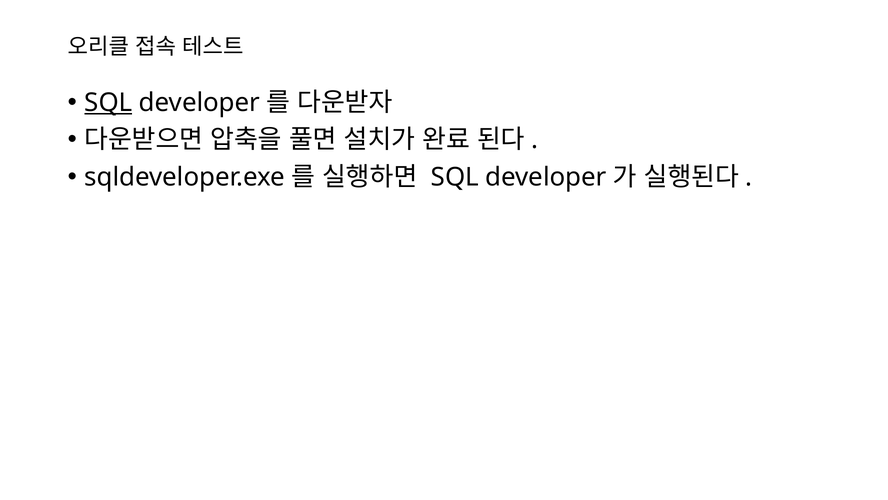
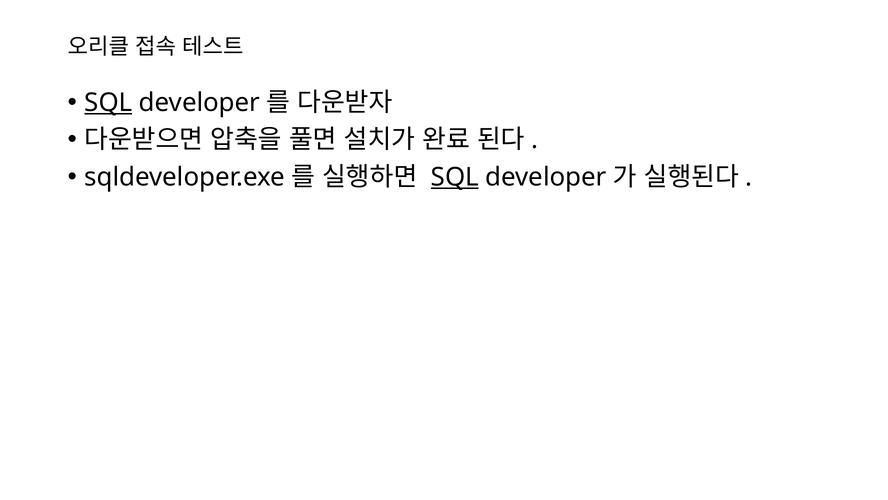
SQL at (455, 177) underline: none -> present
